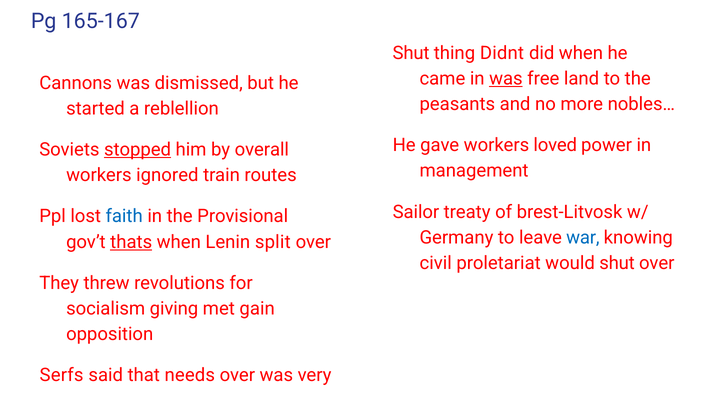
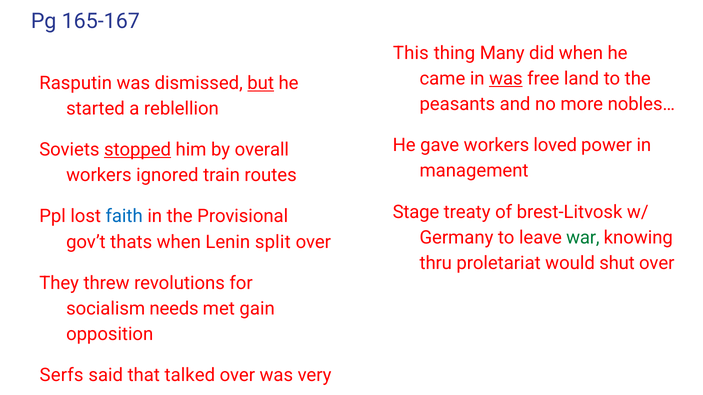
Shut at (411, 53): Shut -> This
Didnt: Didnt -> Many
Cannons: Cannons -> Rasputin
but underline: none -> present
Sailor: Sailor -> Stage
war colour: blue -> green
thats underline: present -> none
civil: civil -> thru
giving: giving -> needs
needs: needs -> talked
